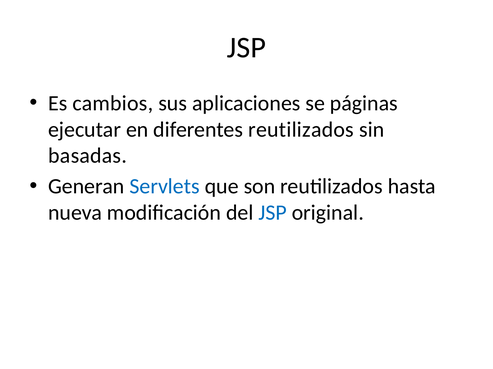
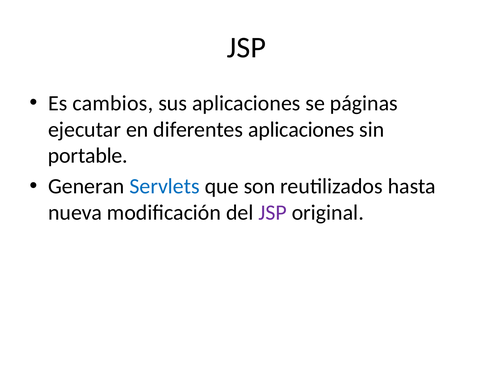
diferentes reutilizados: reutilizados -> aplicaciones
basadas: basadas -> portable
JSP at (273, 213) colour: blue -> purple
